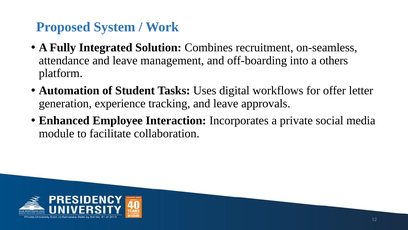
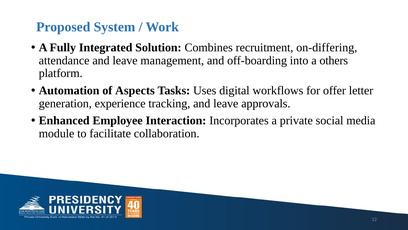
on-seamless: on-seamless -> on-differing
Student: Student -> Aspects
